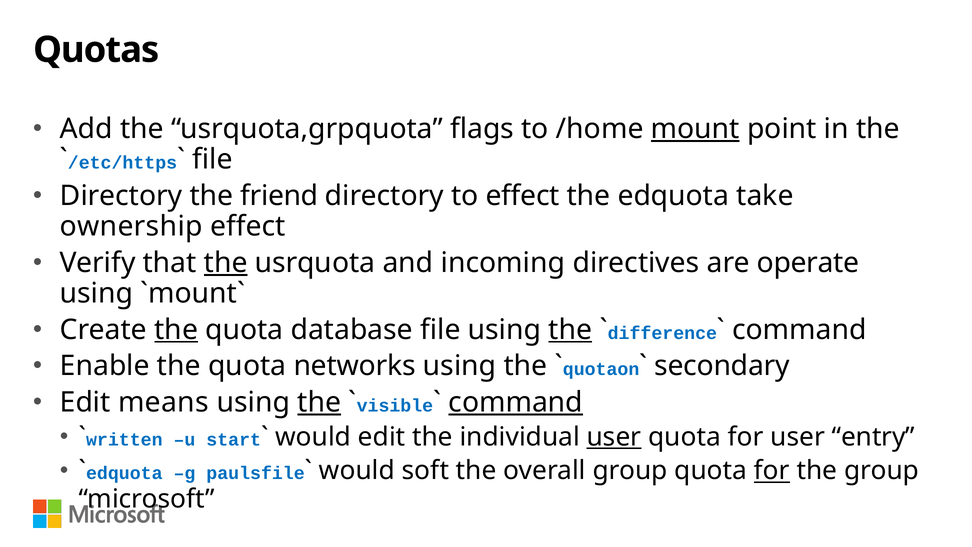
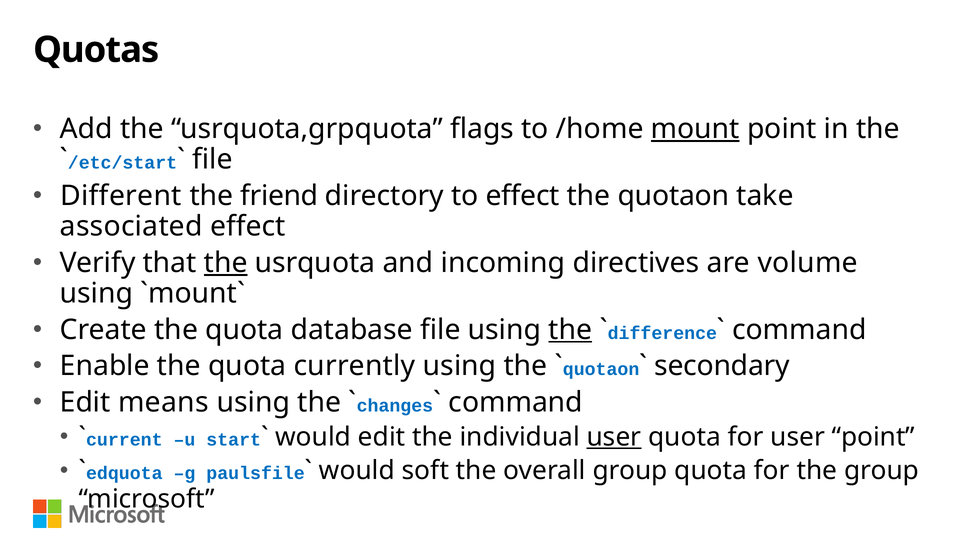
/etc/https: /etc/https -> /etc/start
Directory at (121, 196): Directory -> Different
the edquota: edquota -> quotaon
ownership: ownership -> associated
operate: operate -> volume
the at (176, 330) underline: present -> none
networks: networks -> currently
the at (319, 402) underline: present -> none
visible: visible -> changes
command at (516, 402) underline: present -> none
written: written -> current
user entry: entry -> point
for at (772, 471) underline: present -> none
